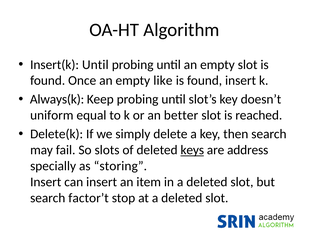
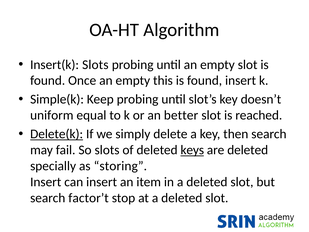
Insert(k Until: Until -> Slots
like: like -> this
Always(k: Always(k -> Simple(k
Delete(k underline: none -> present
are address: address -> deleted
